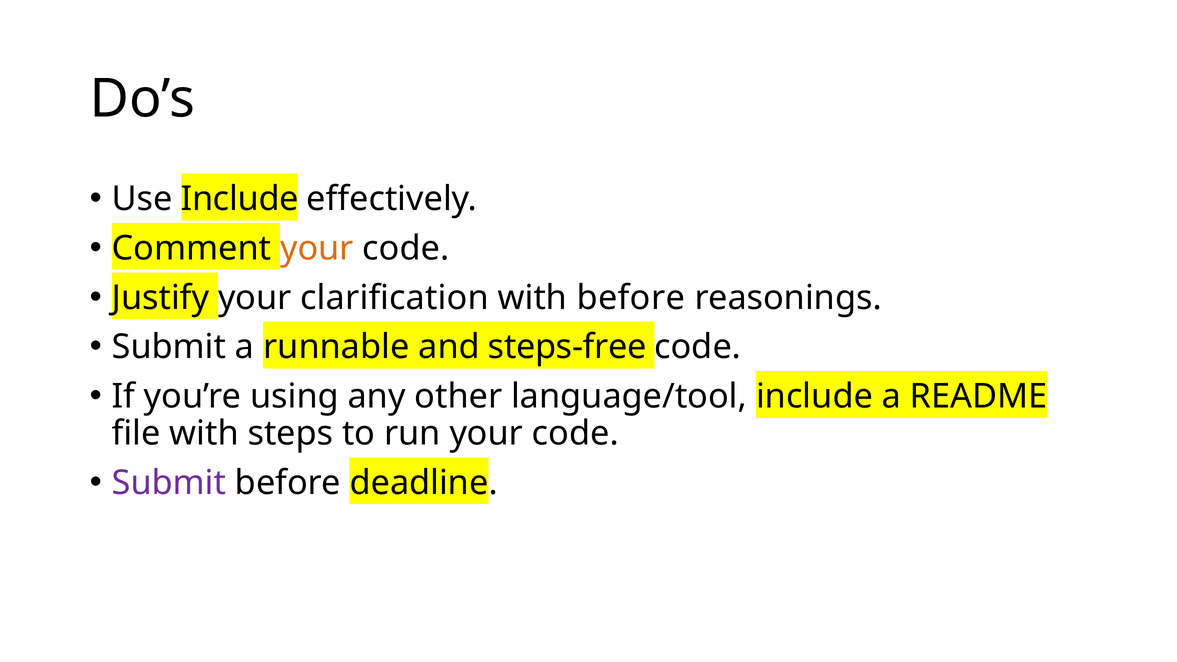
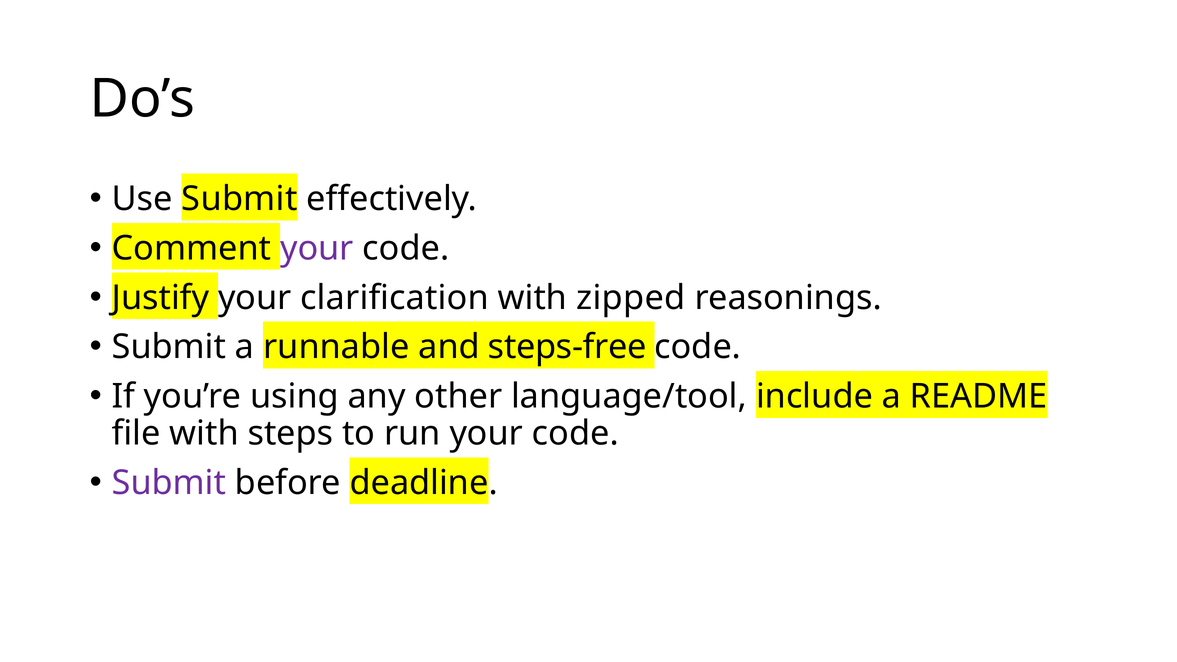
Use Include: Include -> Submit
your at (317, 248) colour: orange -> purple
with before: before -> zipped
